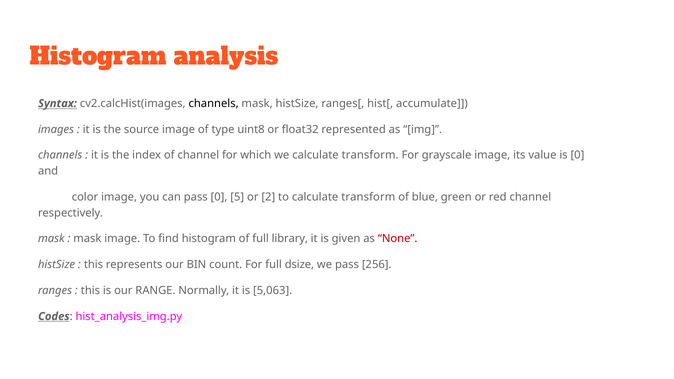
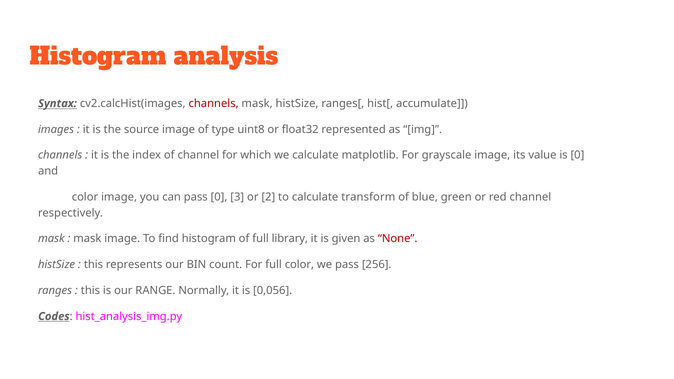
channels at (214, 104) colour: black -> red
we calculate transform: transform -> matplotlib
5: 5 -> 3
full dsize: dsize -> color
5,063: 5,063 -> 0,056
